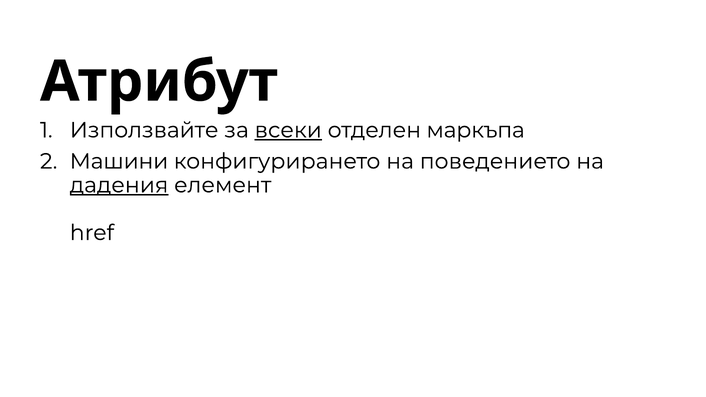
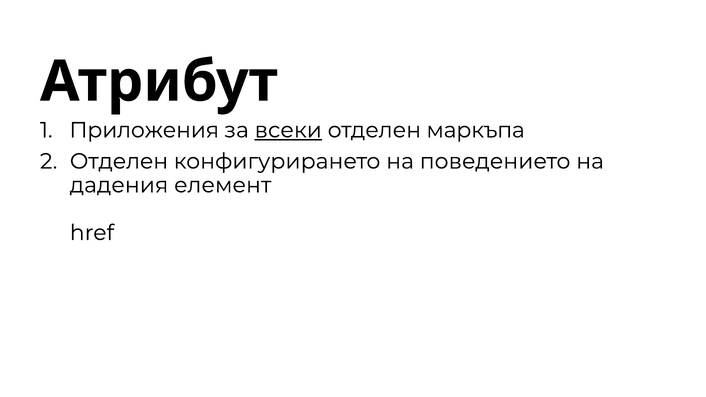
Използвайте: Използвайте -> Приложения
Машини at (119, 161): Машини -> Отделен
дадения underline: present -> none
